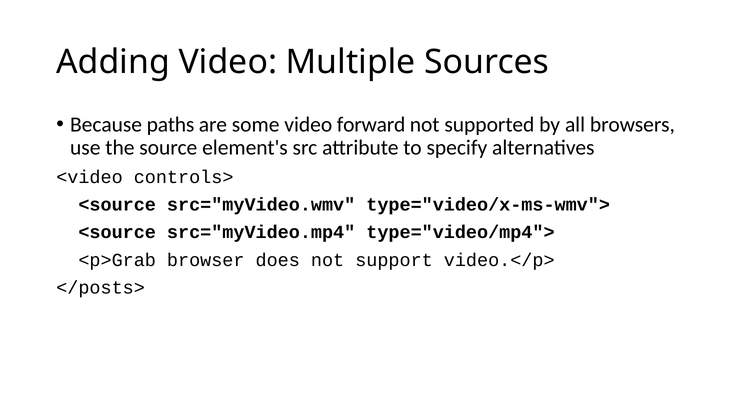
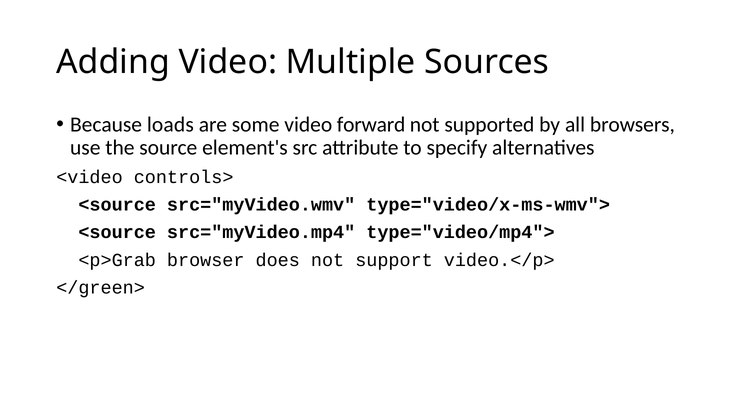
paths: paths -> loads
</posts>: </posts> -> </green>
